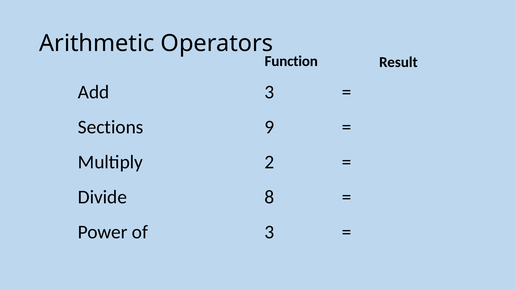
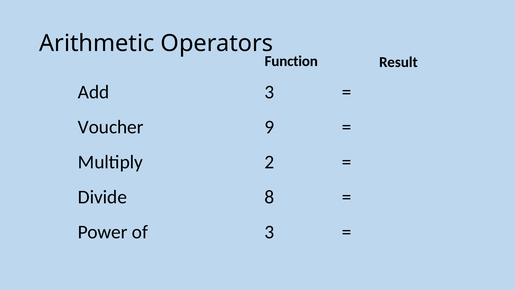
Sections: Sections -> Voucher
